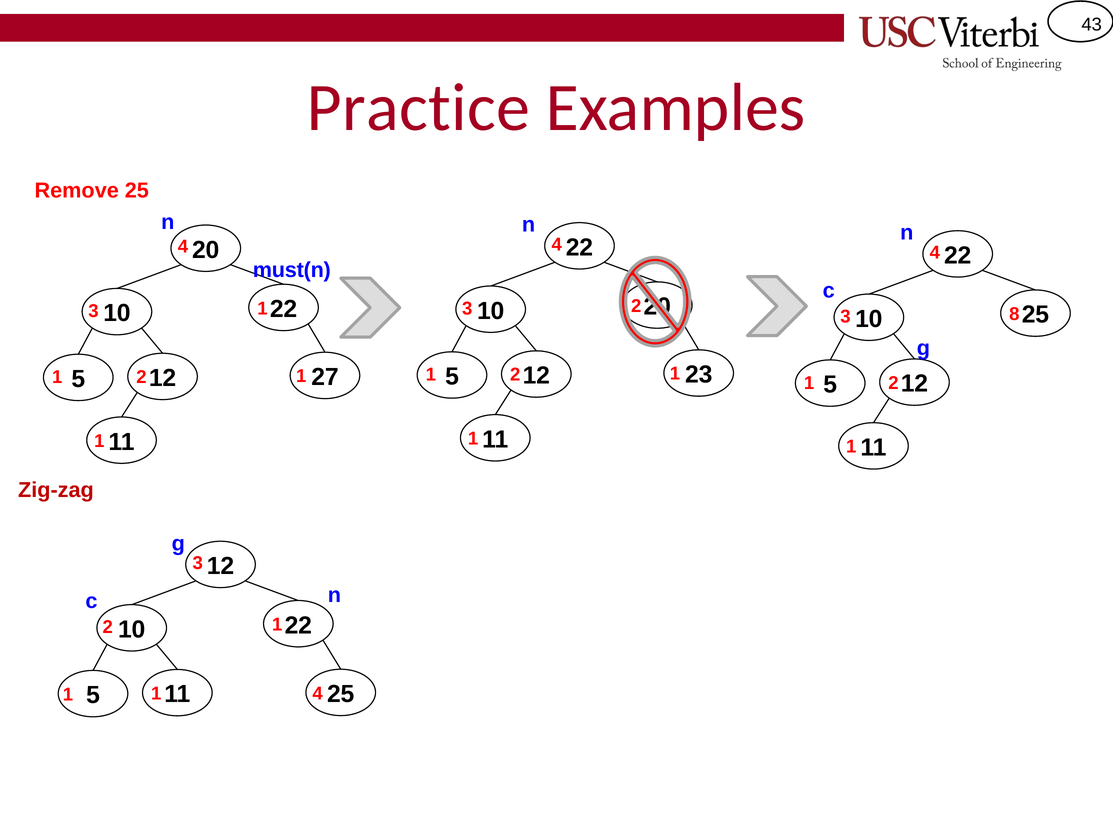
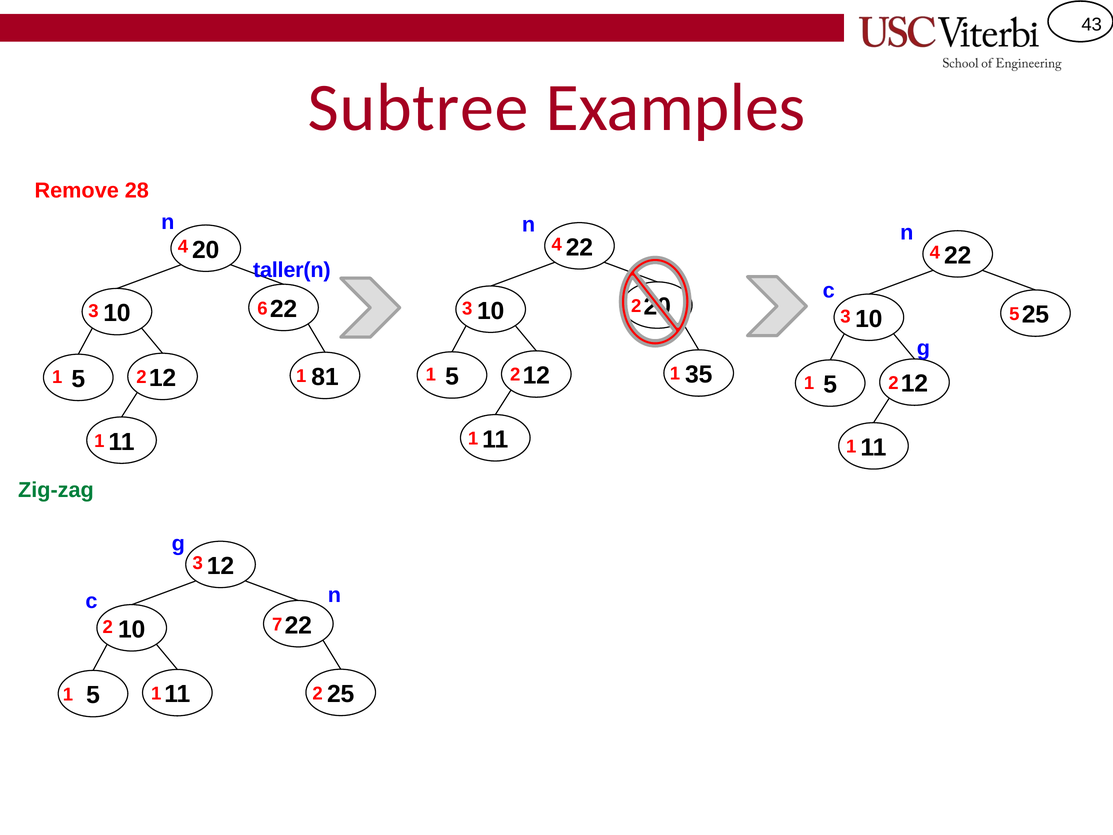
Practice: Practice -> Subtree
Remove 25: 25 -> 28
must(n: must(n -> taller(n
3 1: 1 -> 6
3 8: 8 -> 5
23: 23 -> 35
27: 27 -> 81
Zig-zag colour: red -> green
2 1: 1 -> 7
1 4: 4 -> 2
